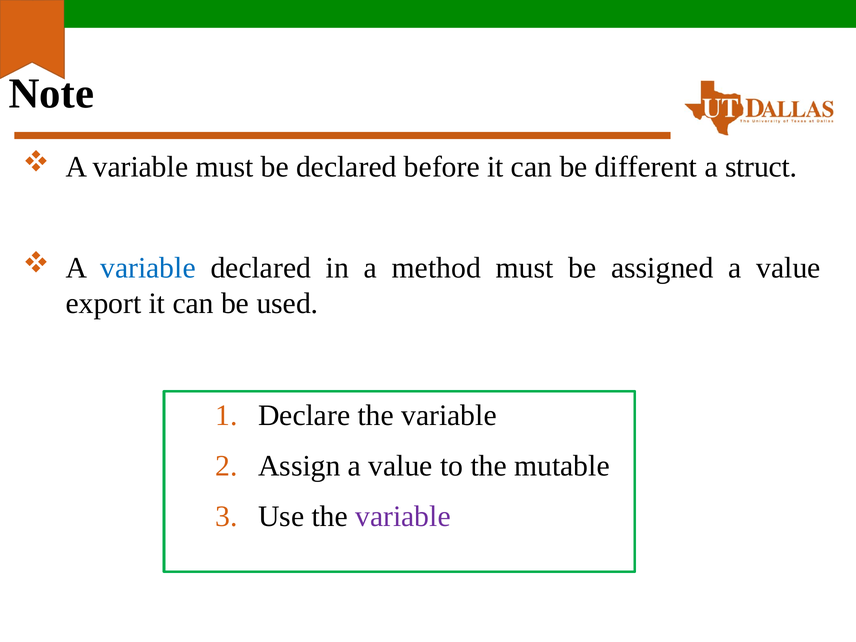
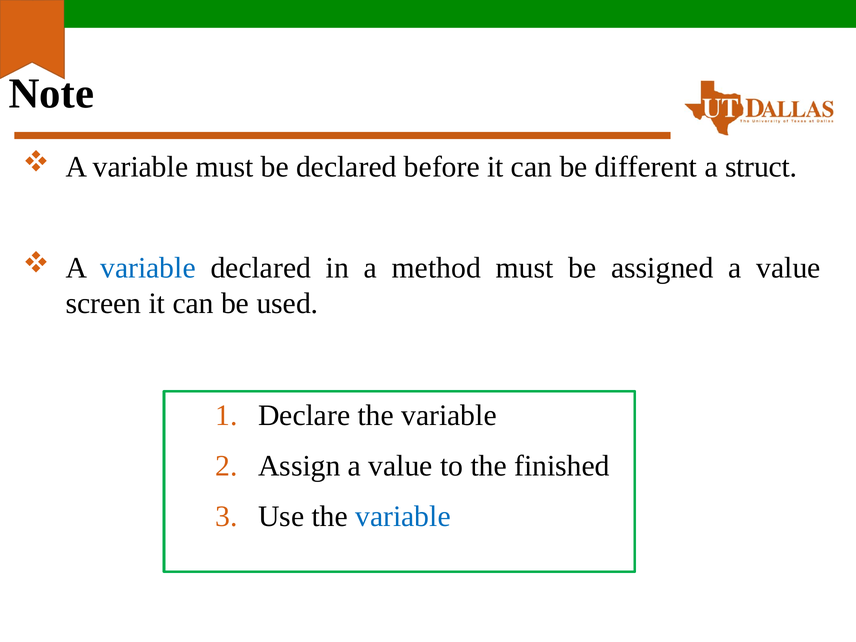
export: export -> screen
mutable: mutable -> finished
variable at (403, 516) colour: purple -> blue
